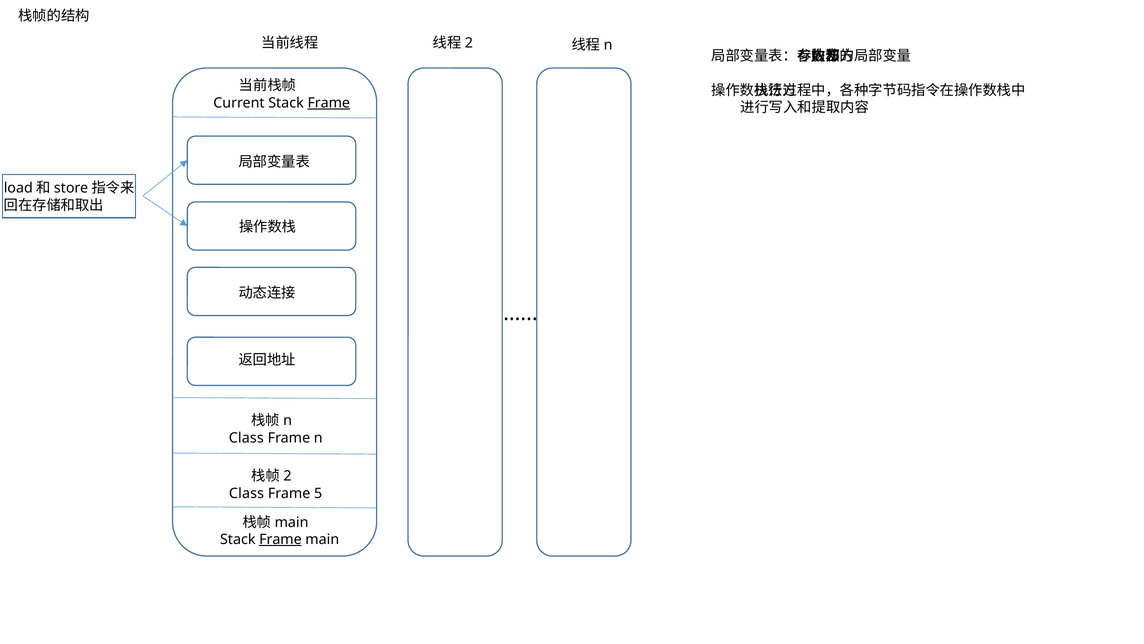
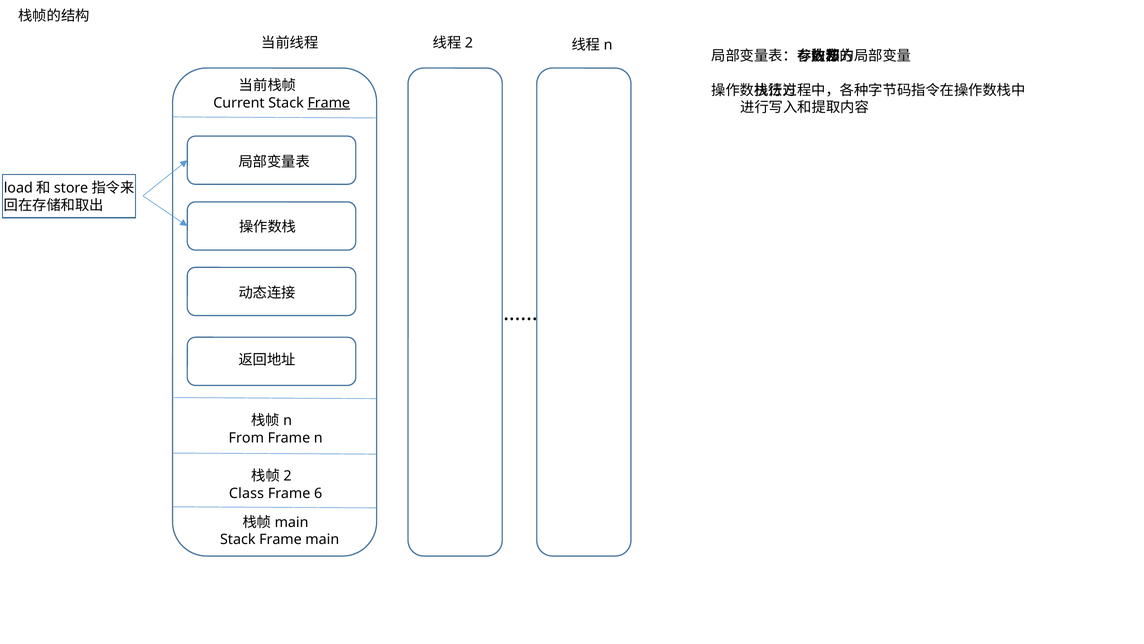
Class at (246, 437): Class -> From
5: 5 -> 6
Frame at (280, 539) underline: present -> none
